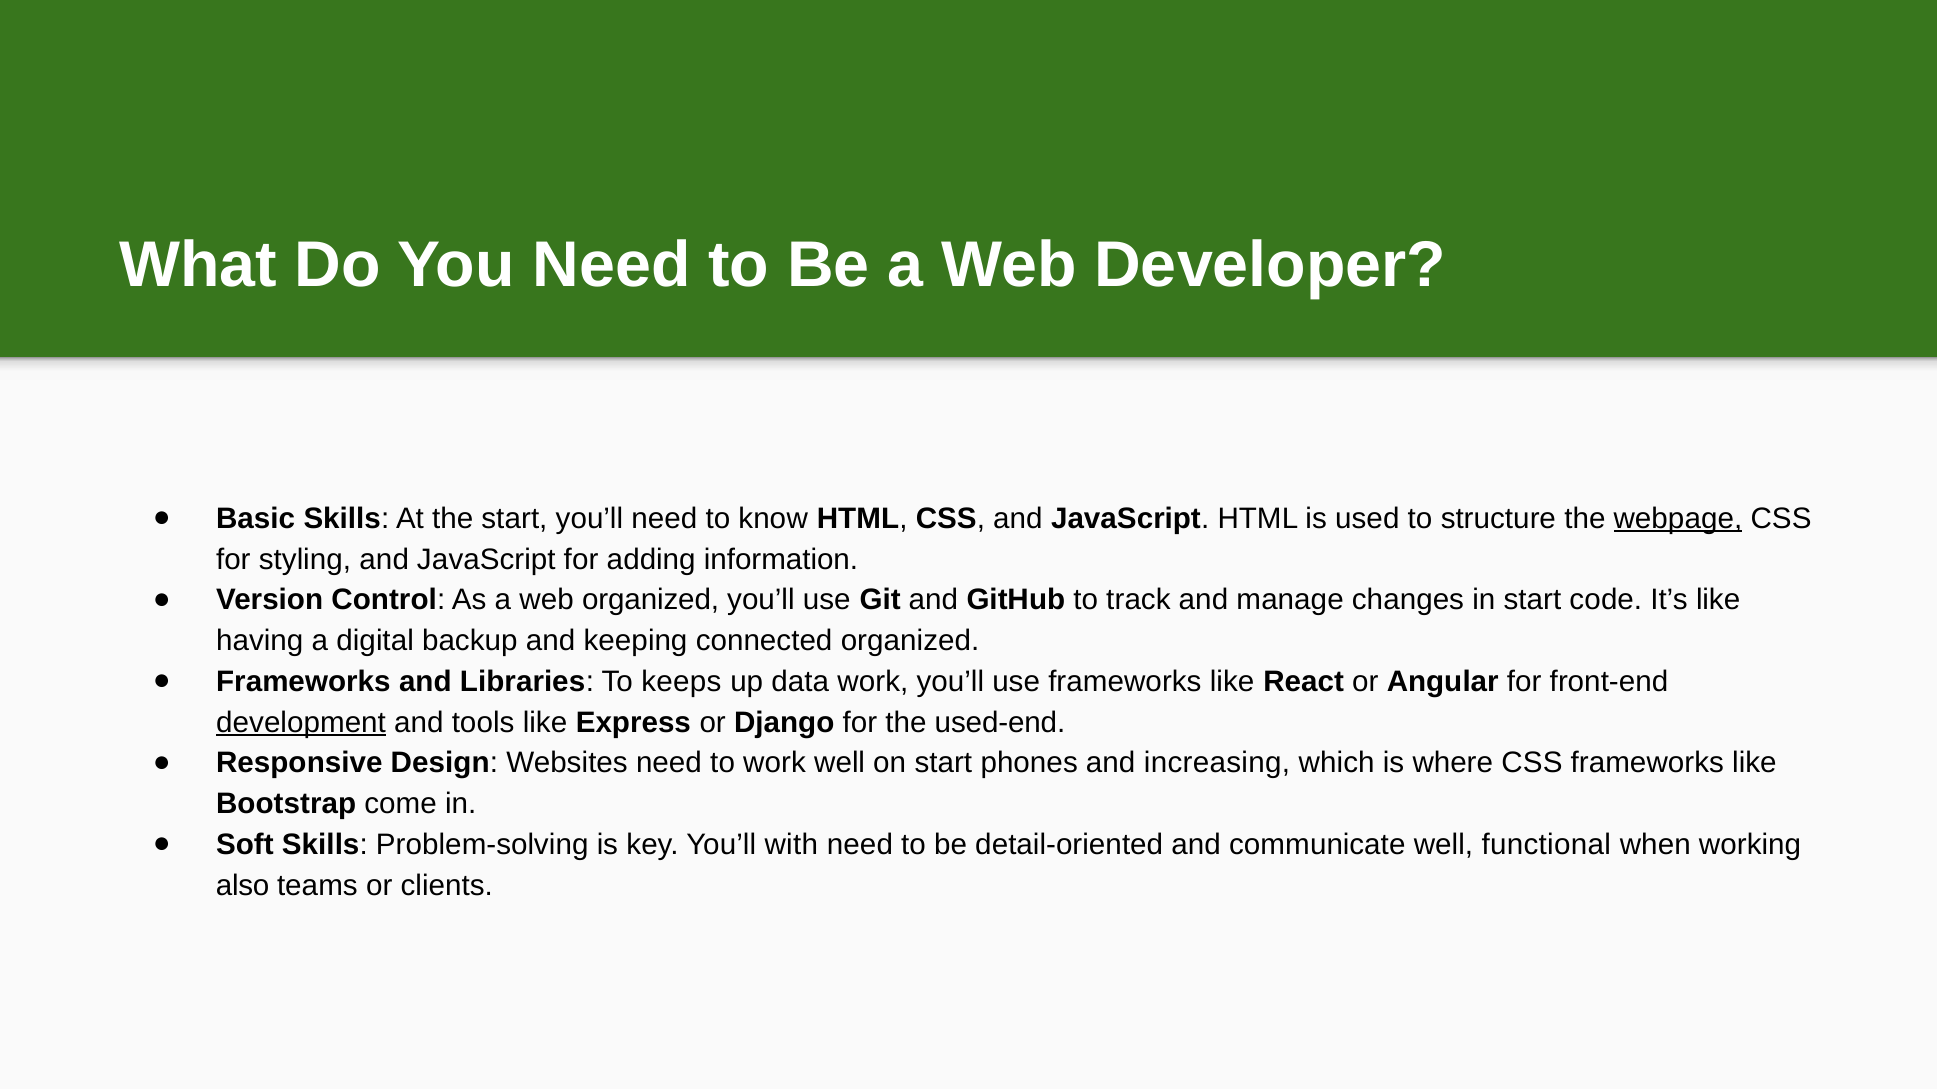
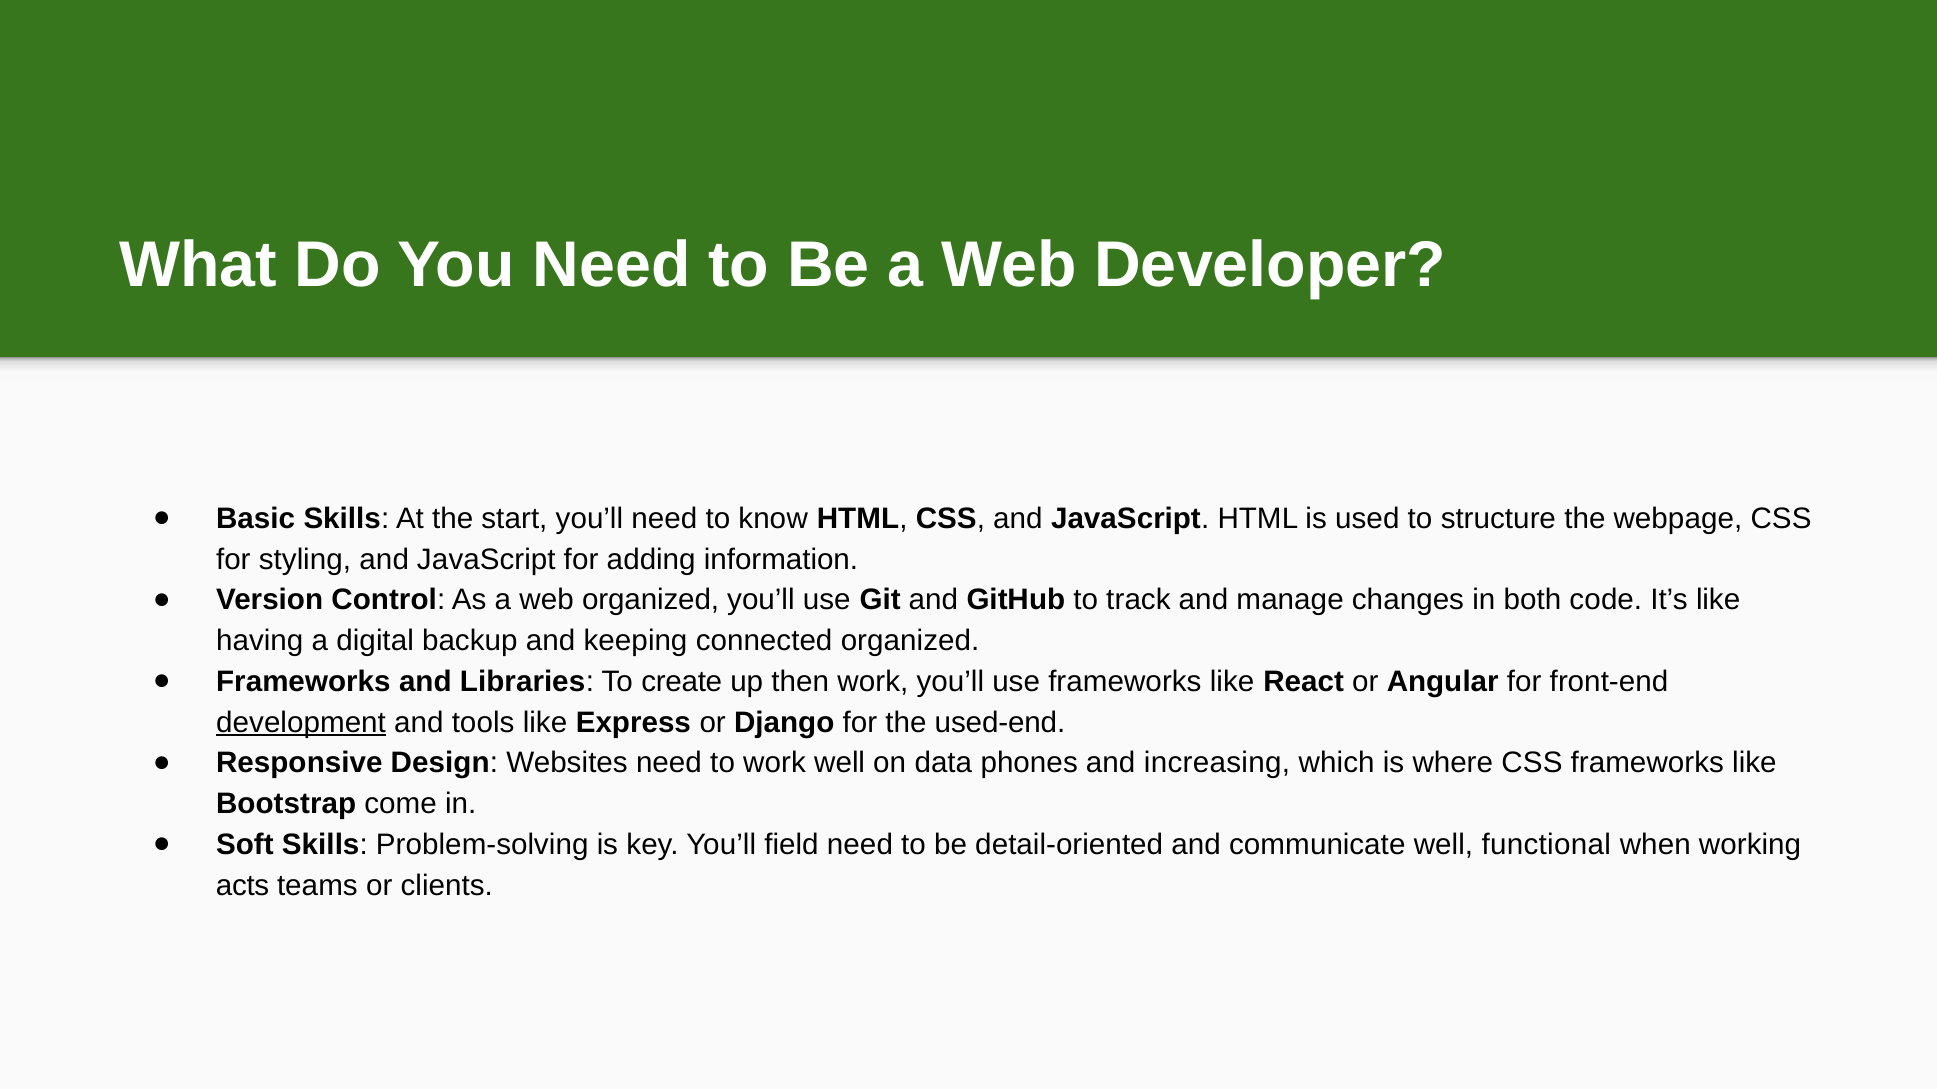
webpage underline: present -> none
in start: start -> both
keeps: keeps -> create
data: data -> then
on start: start -> data
with: with -> field
also: also -> acts
